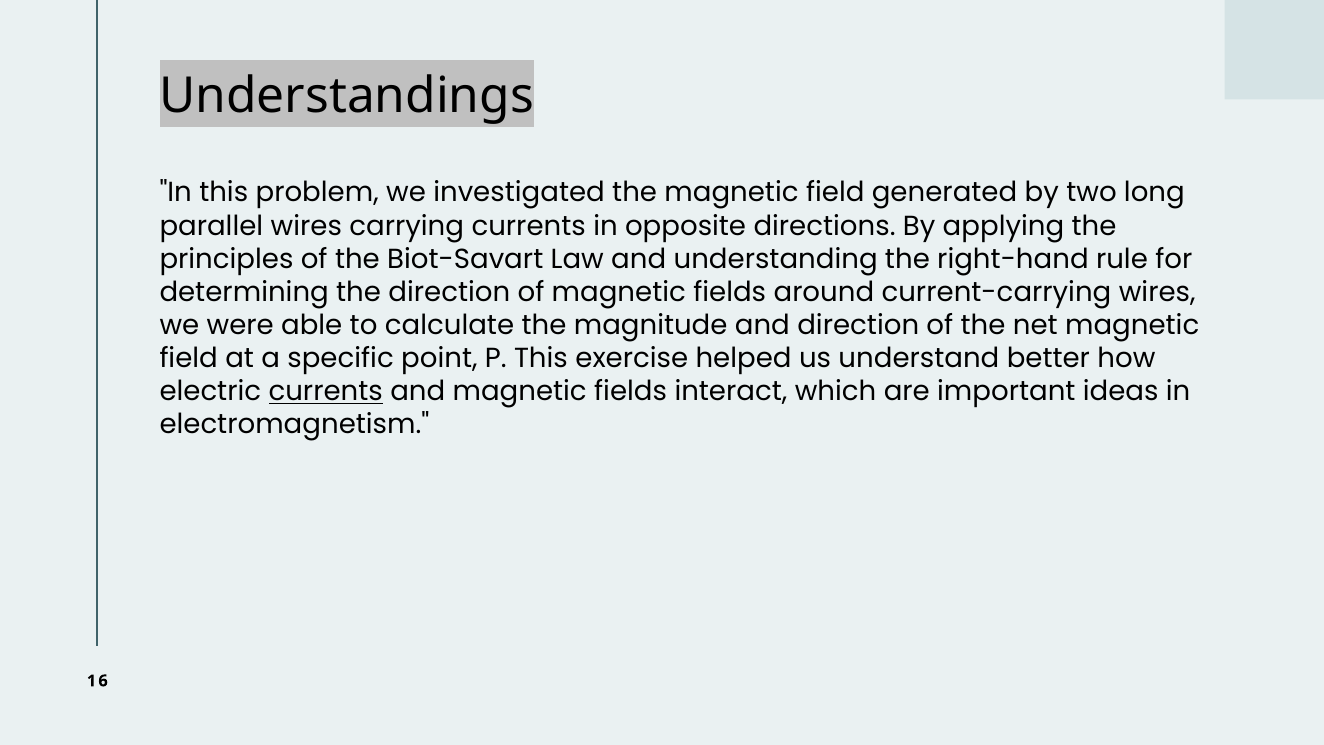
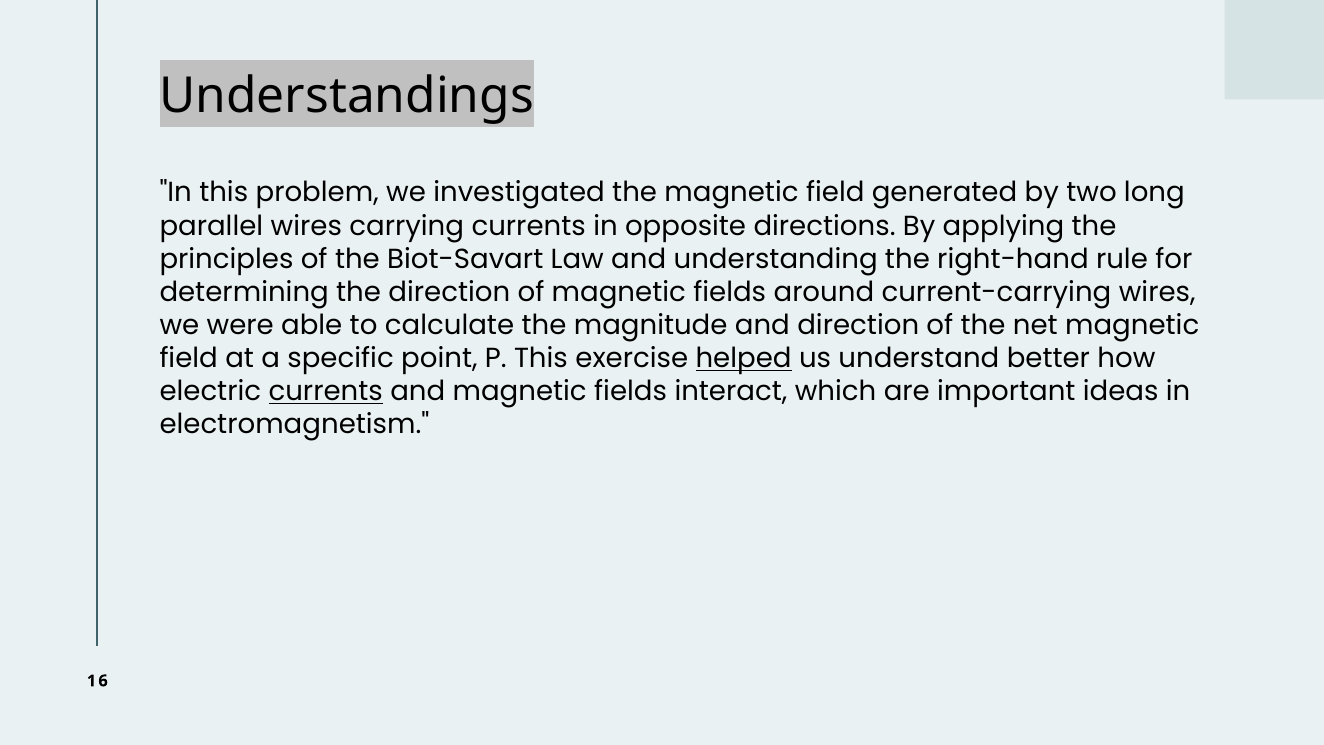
helped underline: none -> present
